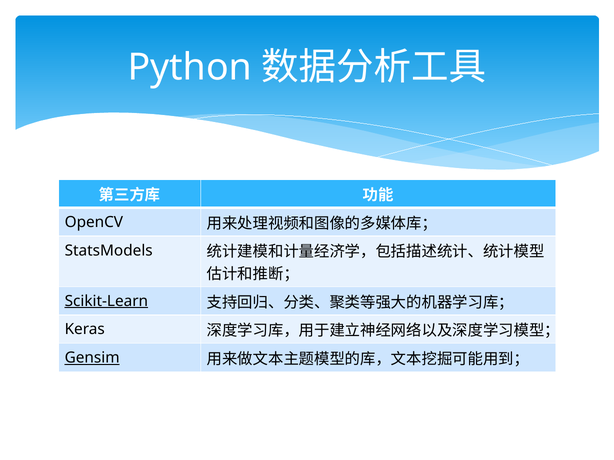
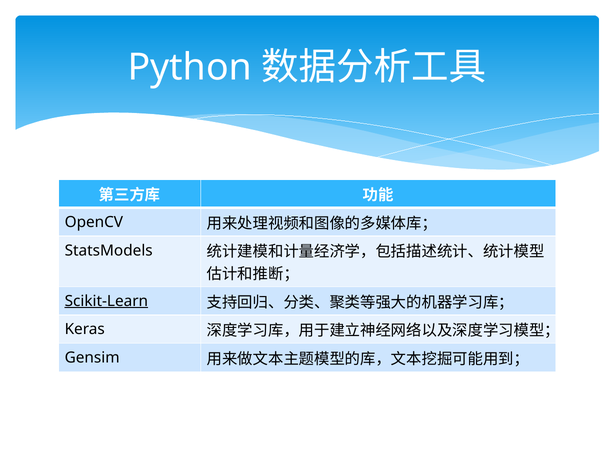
Gensim underline: present -> none
